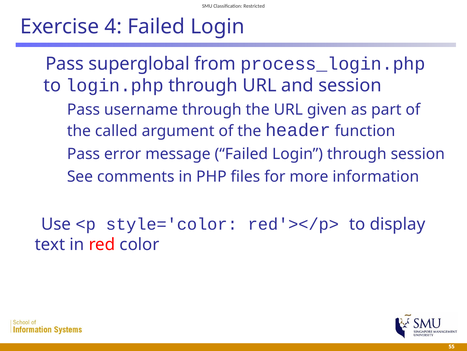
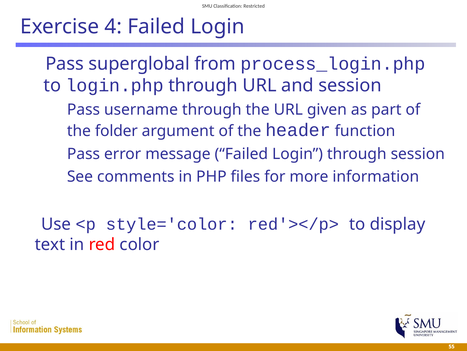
called: called -> folder
